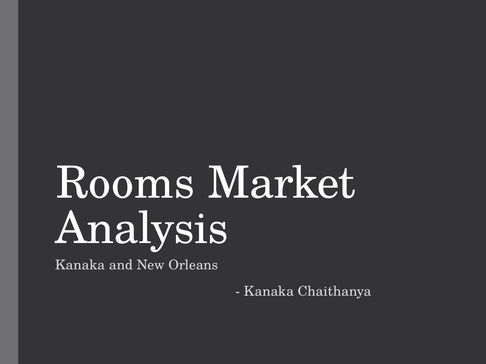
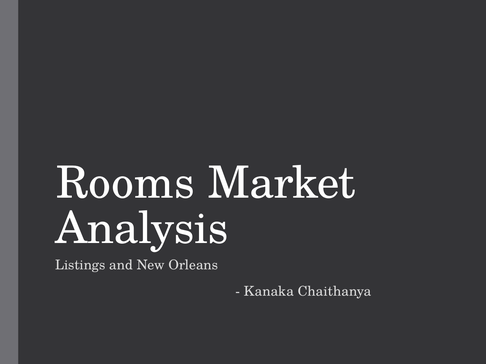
Kanaka at (80, 265): Kanaka -> Listings
